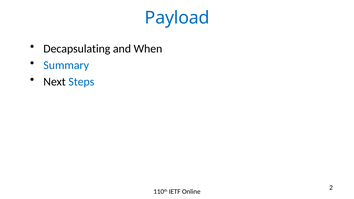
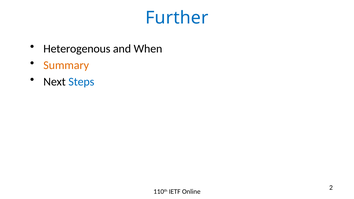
Payload: Payload -> Further
Decapsulating: Decapsulating -> Heterogenous
Summary colour: blue -> orange
